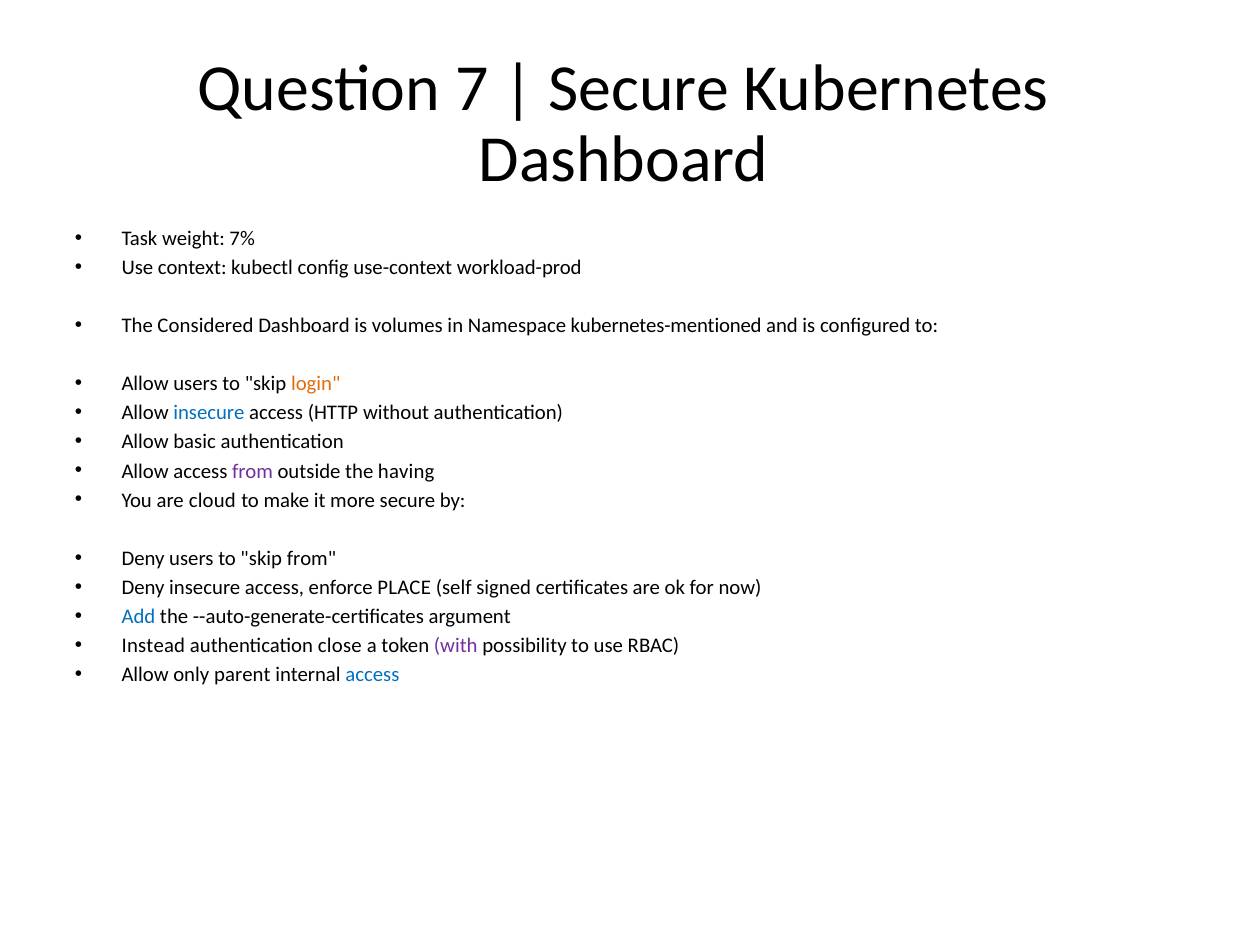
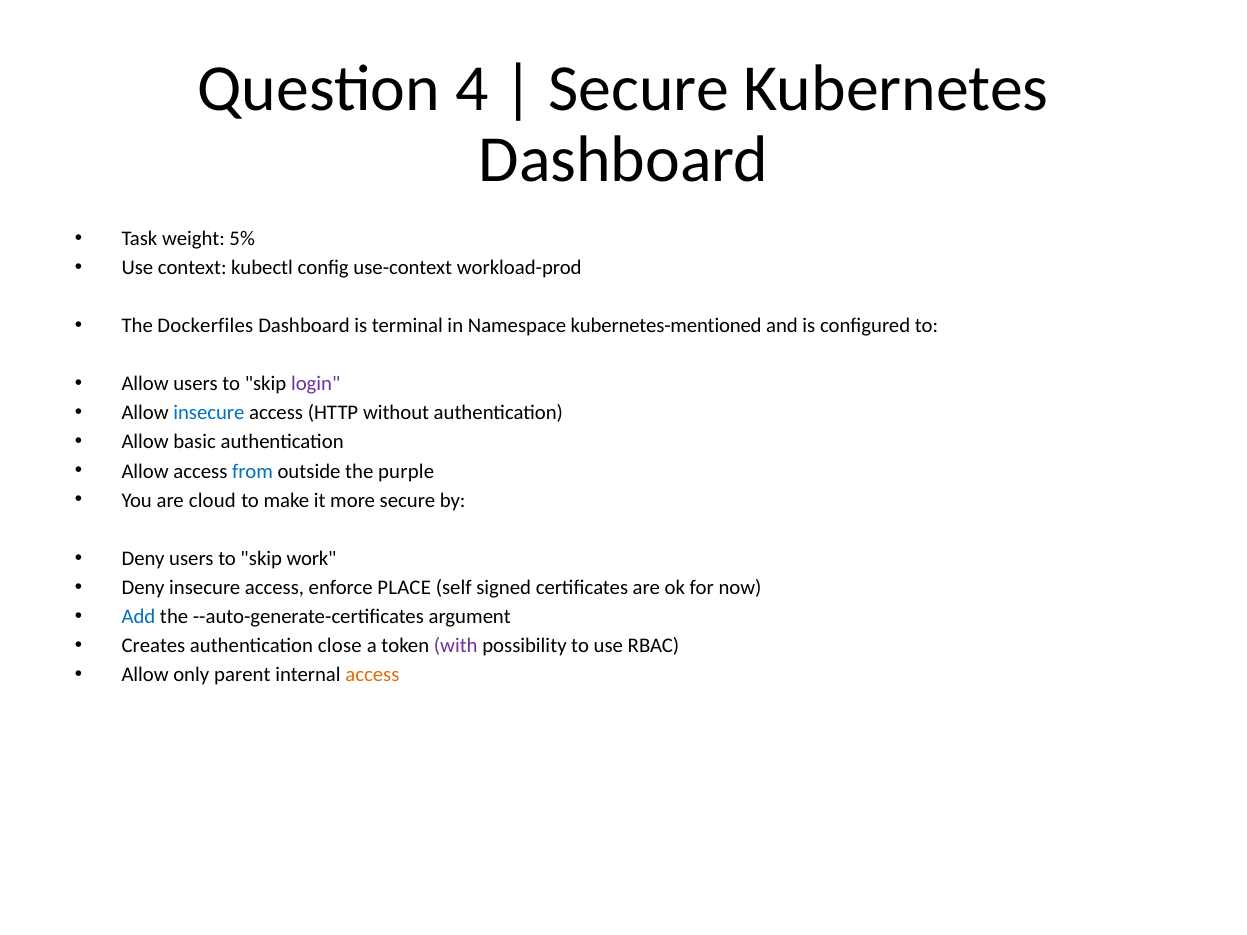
7: 7 -> 4
7%: 7% -> 5%
Considered: Considered -> Dockerfiles
volumes: volumes -> terminal
login colour: orange -> purple
from at (253, 471) colour: purple -> blue
having: having -> purple
skip from: from -> work
Instead: Instead -> Creates
access at (372, 675) colour: blue -> orange
